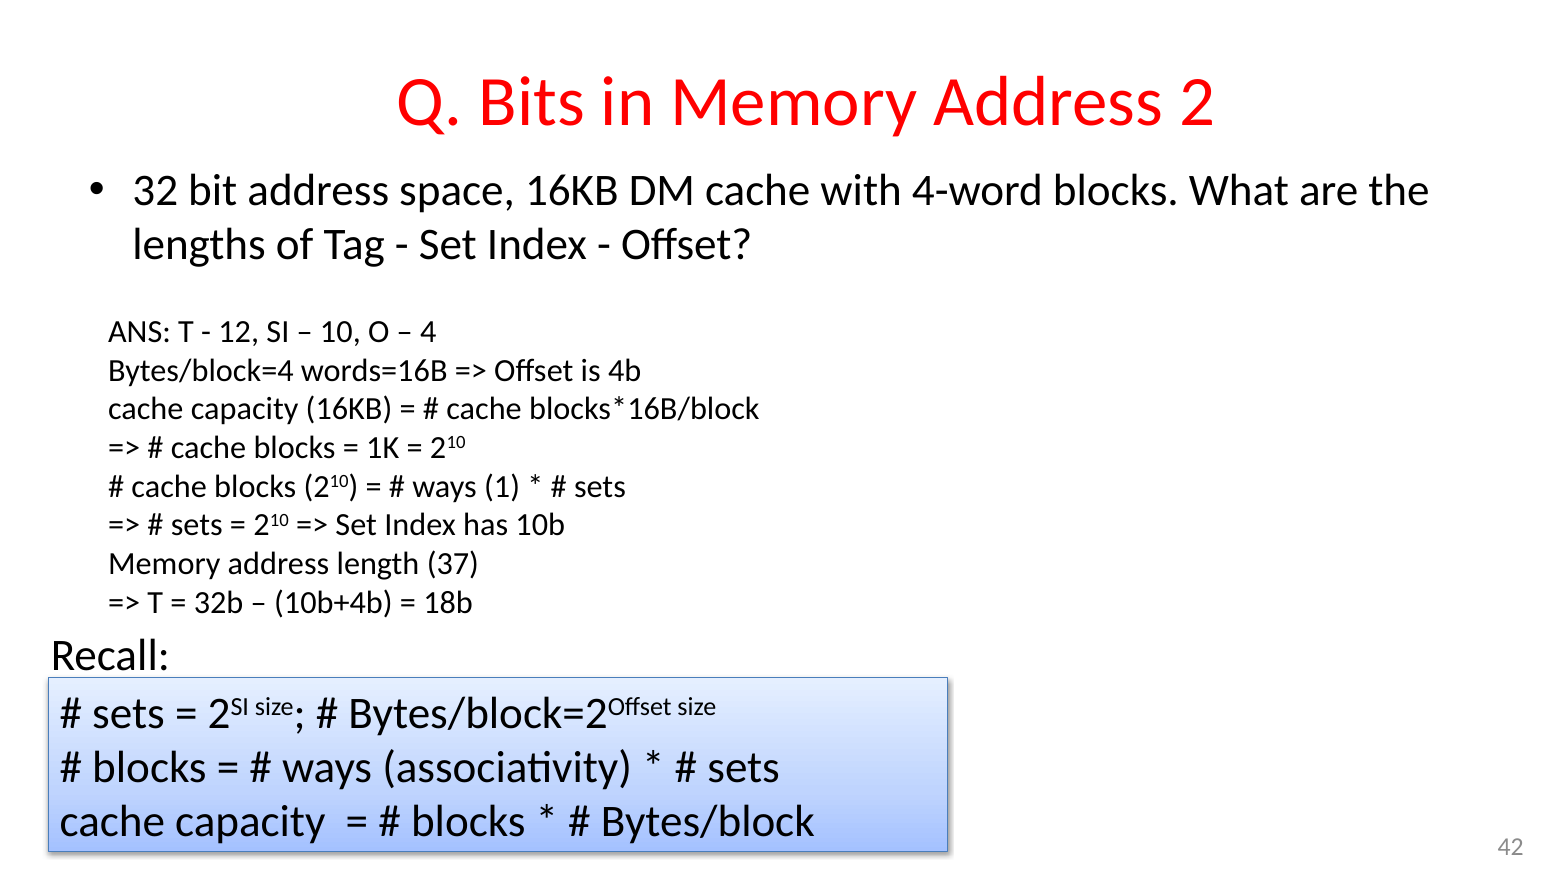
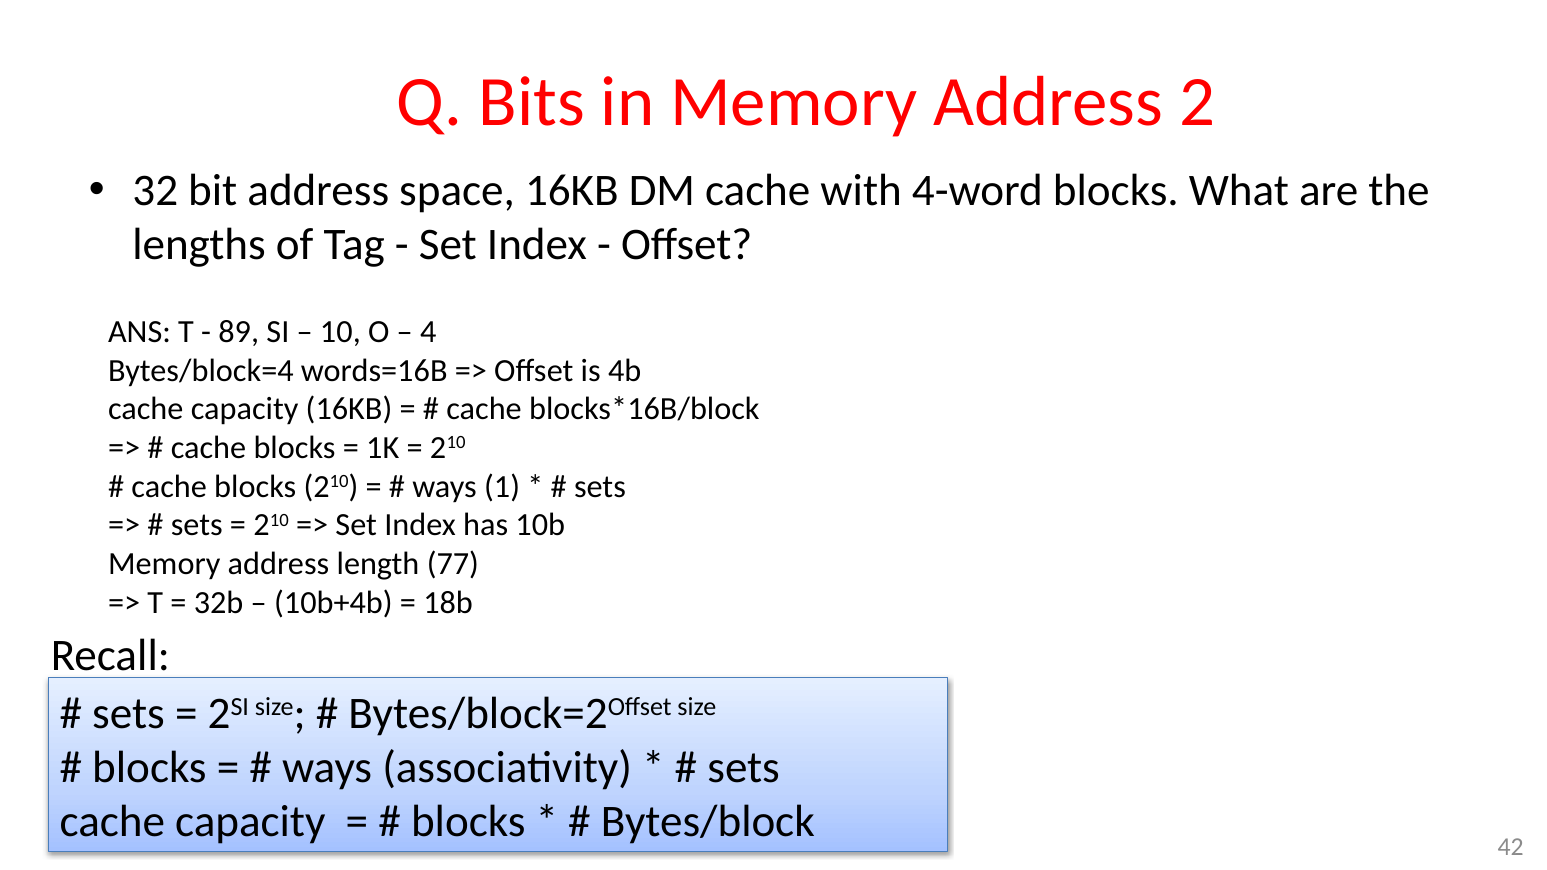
12: 12 -> 89
37: 37 -> 77
